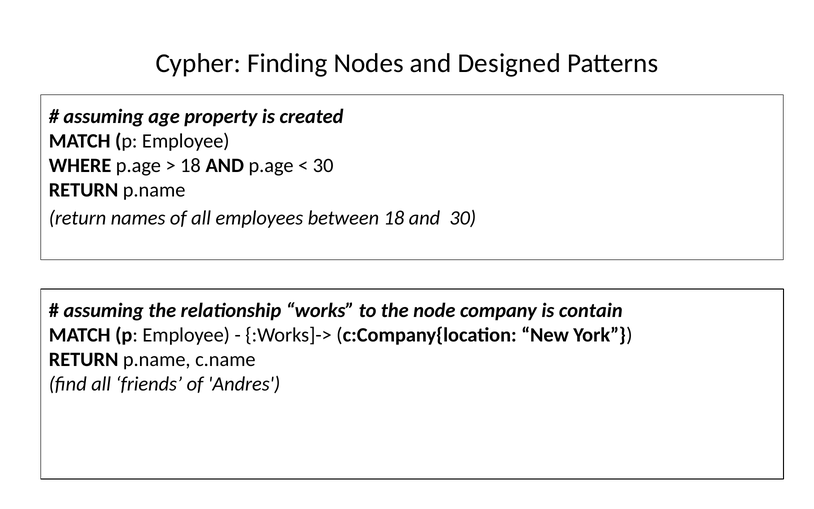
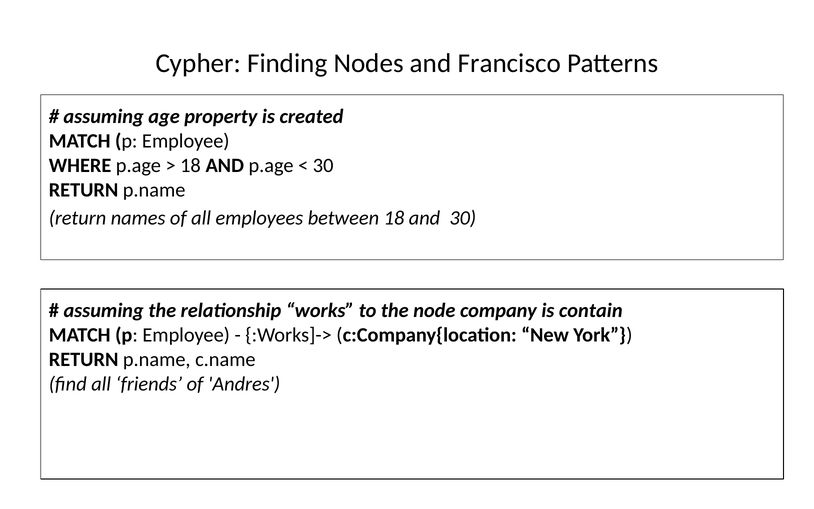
Designed: Designed -> Francisco
